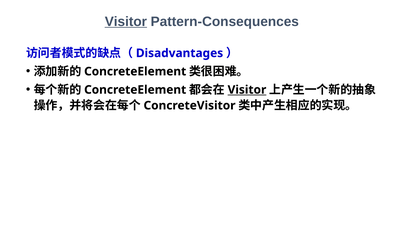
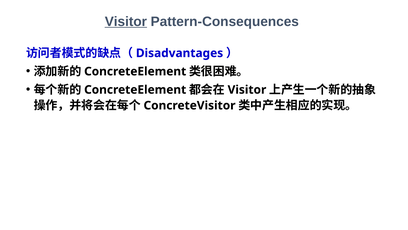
Visitor at (247, 90) underline: present -> none
